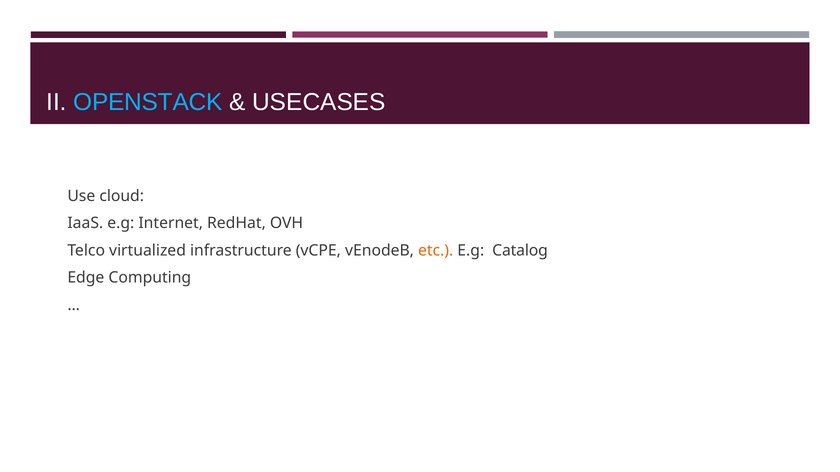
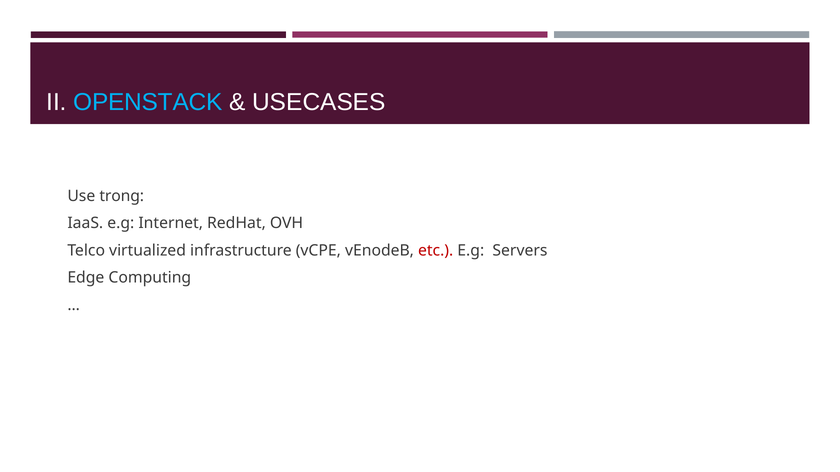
cloud: cloud -> trong
etc colour: orange -> red
Catalog: Catalog -> Servers
